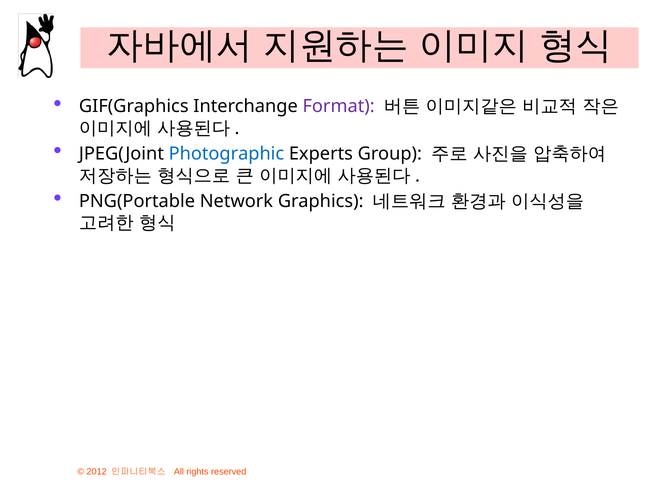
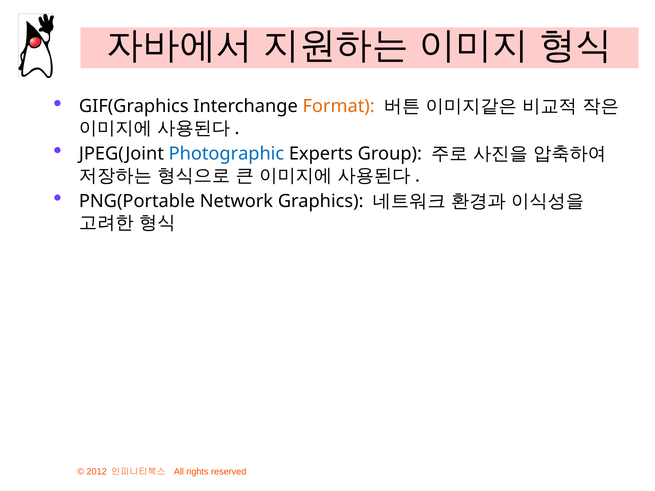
Format colour: purple -> orange
